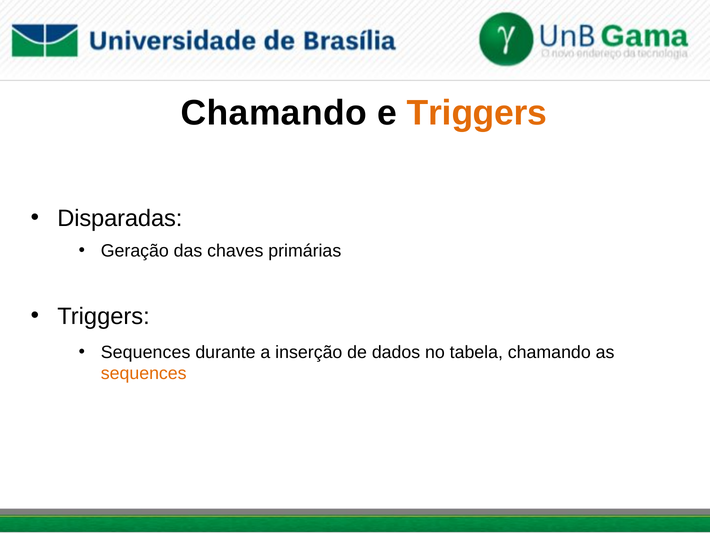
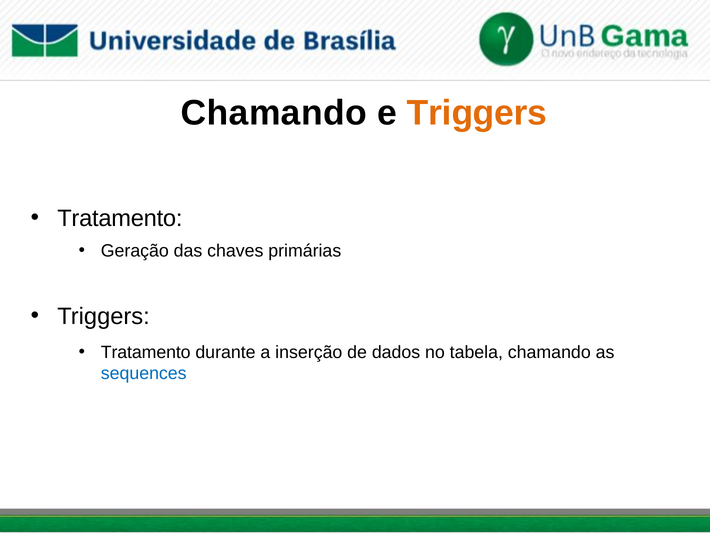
Disparadas at (120, 218): Disparadas -> Tratamento
Sequences at (146, 352): Sequences -> Tratamento
sequences at (144, 373) colour: orange -> blue
